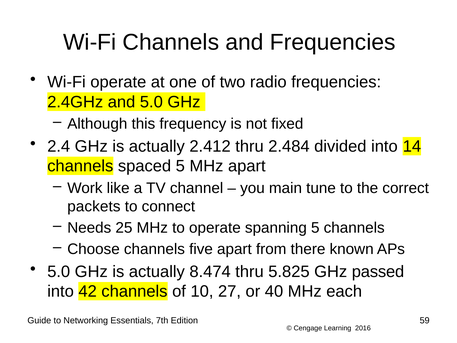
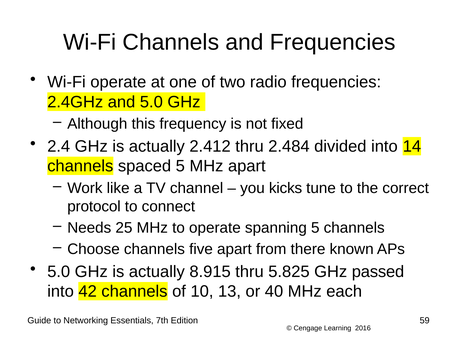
main: main -> kicks
packets: packets -> protocol
8.474: 8.474 -> 8.915
27: 27 -> 13
